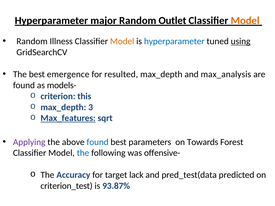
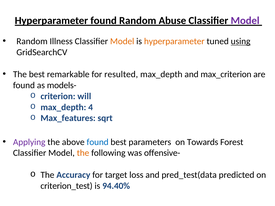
Hyperparameter major: major -> found
Outlet: Outlet -> Abuse
Model at (245, 21) colour: orange -> purple
hyperparameter at (174, 41) colour: blue -> orange
emergence: emergence -> remarkable
max_analysis: max_analysis -> max_criterion
this: this -> will
3: 3 -> 4
Max_features underline: present -> none
the at (83, 153) colour: blue -> orange
lack: lack -> loss
93.87%: 93.87% -> 94.40%
